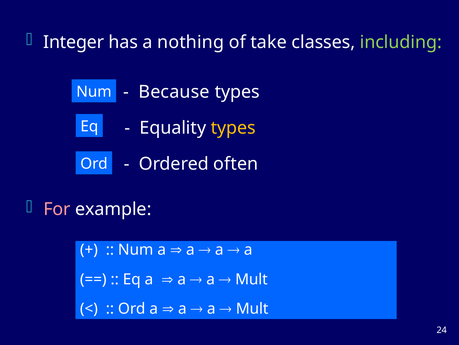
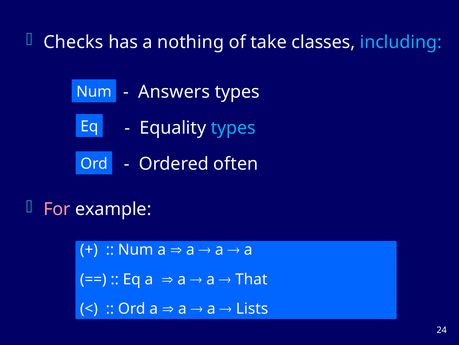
Integer: Integer -> Checks
including colour: light green -> light blue
Because: Because -> Answers
types at (233, 127) colour: yellow -> light blue
Mult at (251, 279): Mult -> That
Mult at (252, 308): Mult -> Lists
